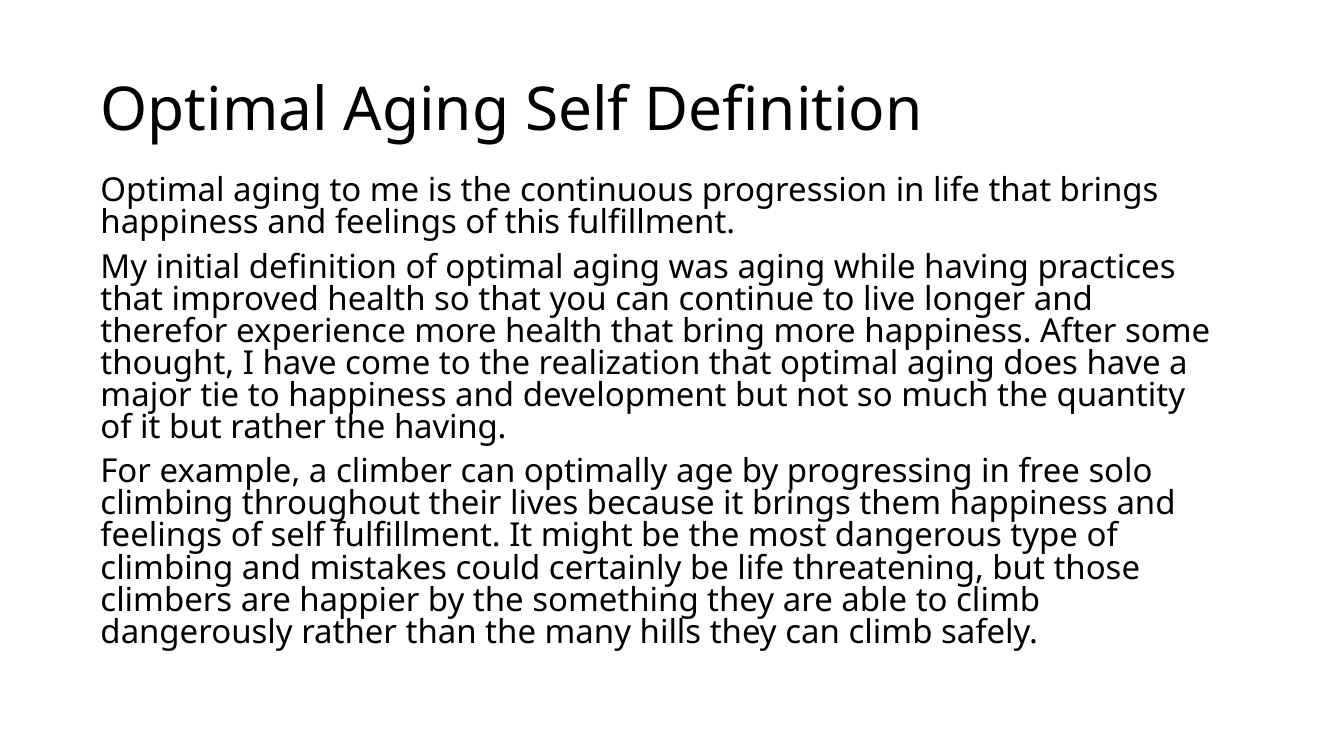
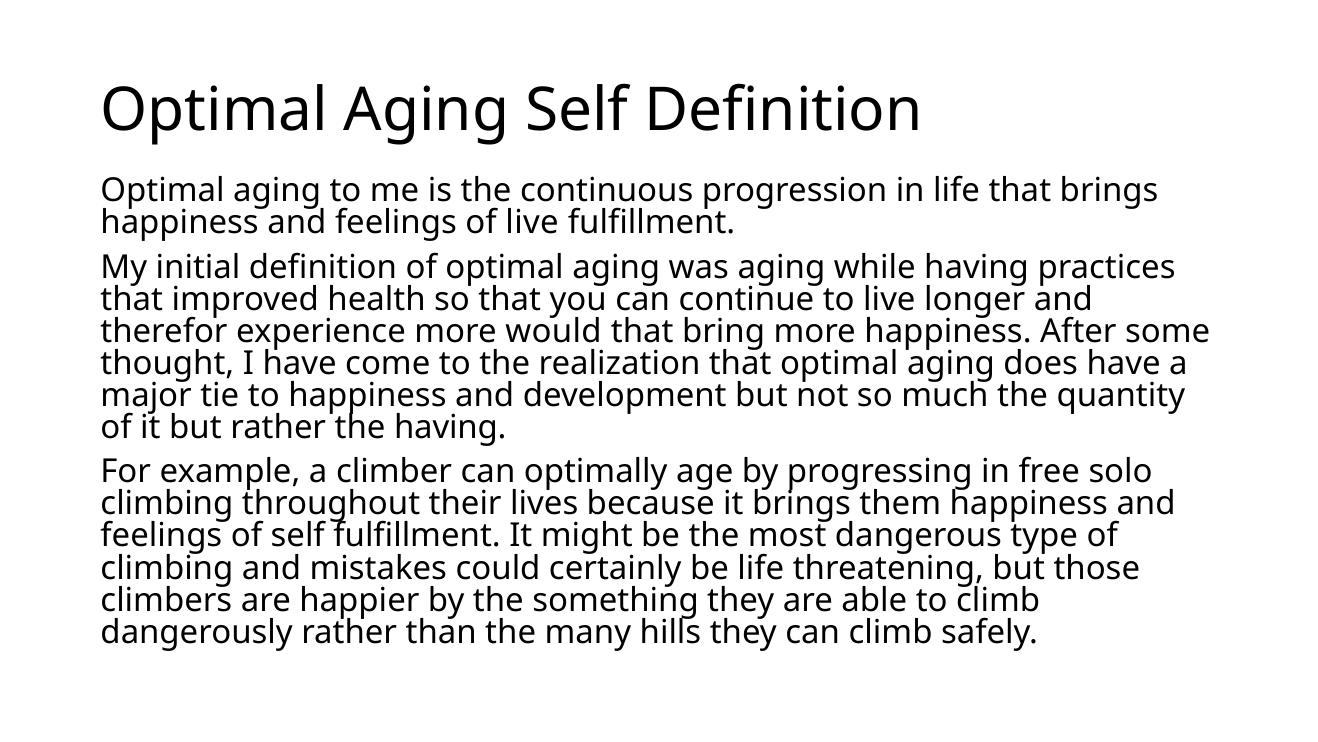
of this: this -> live
more health: health -> would
